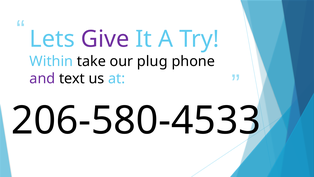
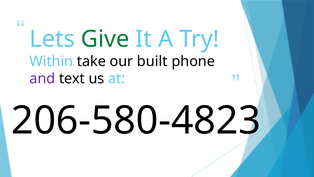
Give colour: purple -> green
plug: plug -> built
206-580-4533: 206-580-4533 -> 206-580-4823
